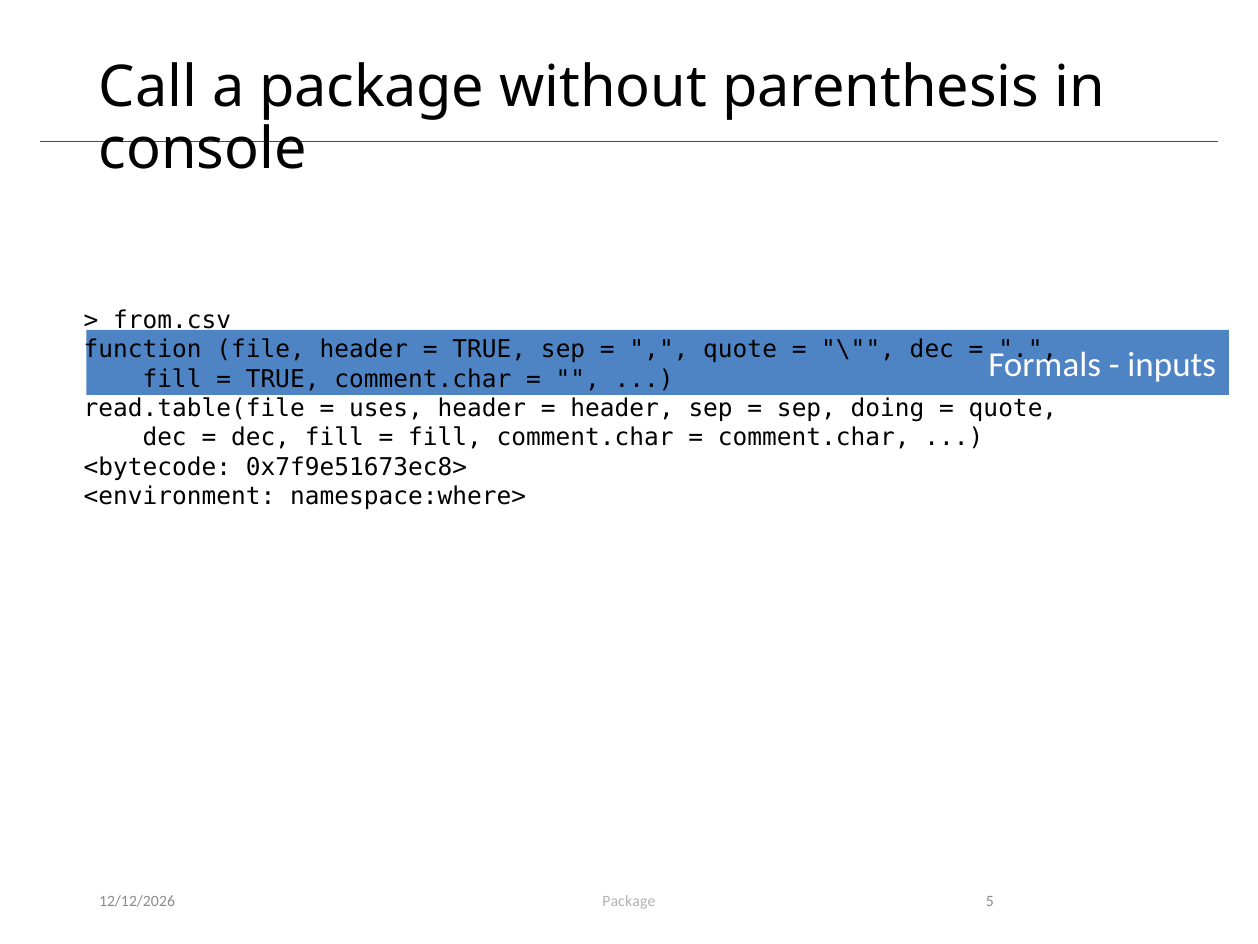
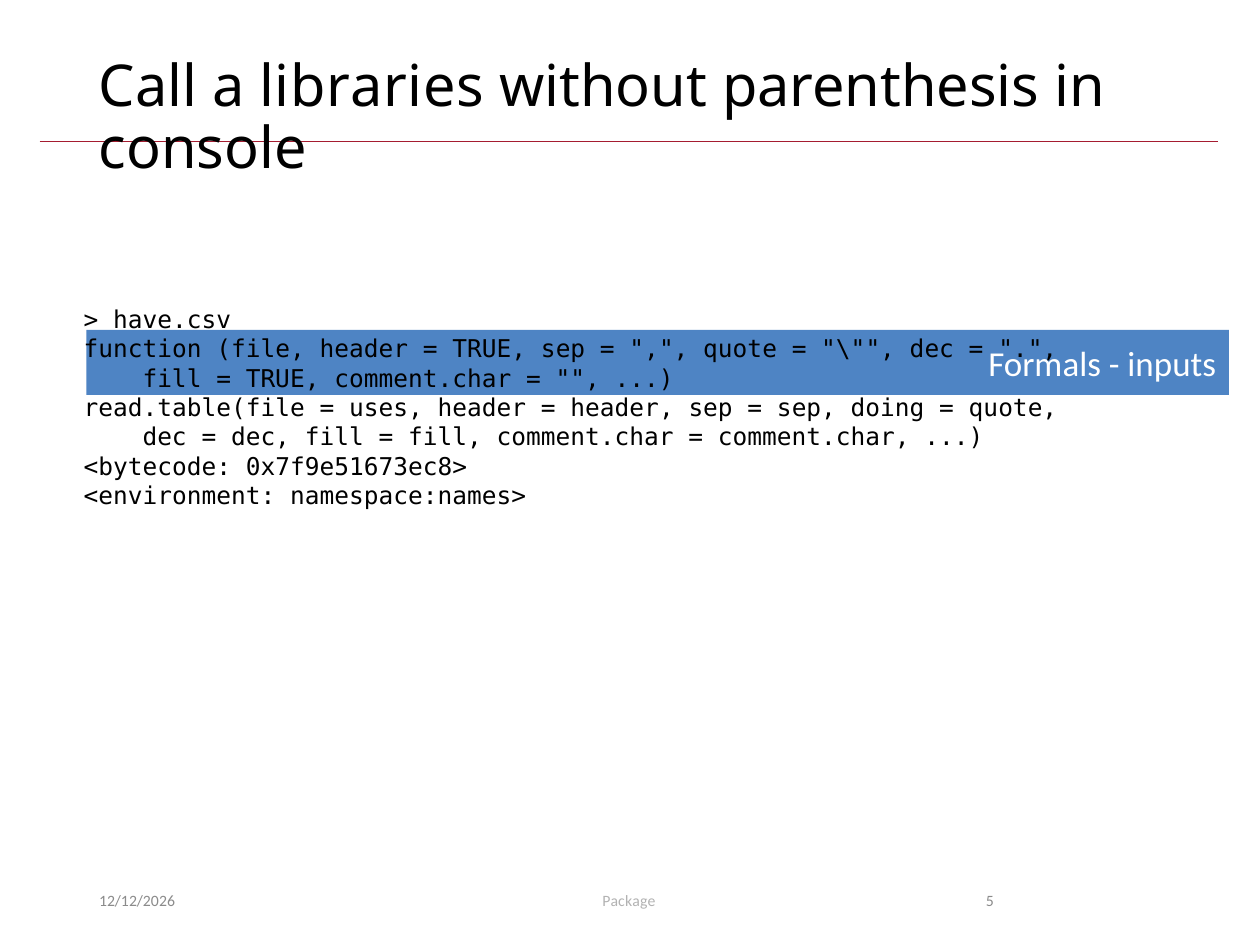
a package: package -> libraries
from.csv: from.csv -> have.csv
namespace:where>: namespace:where> -> namespace:names>
